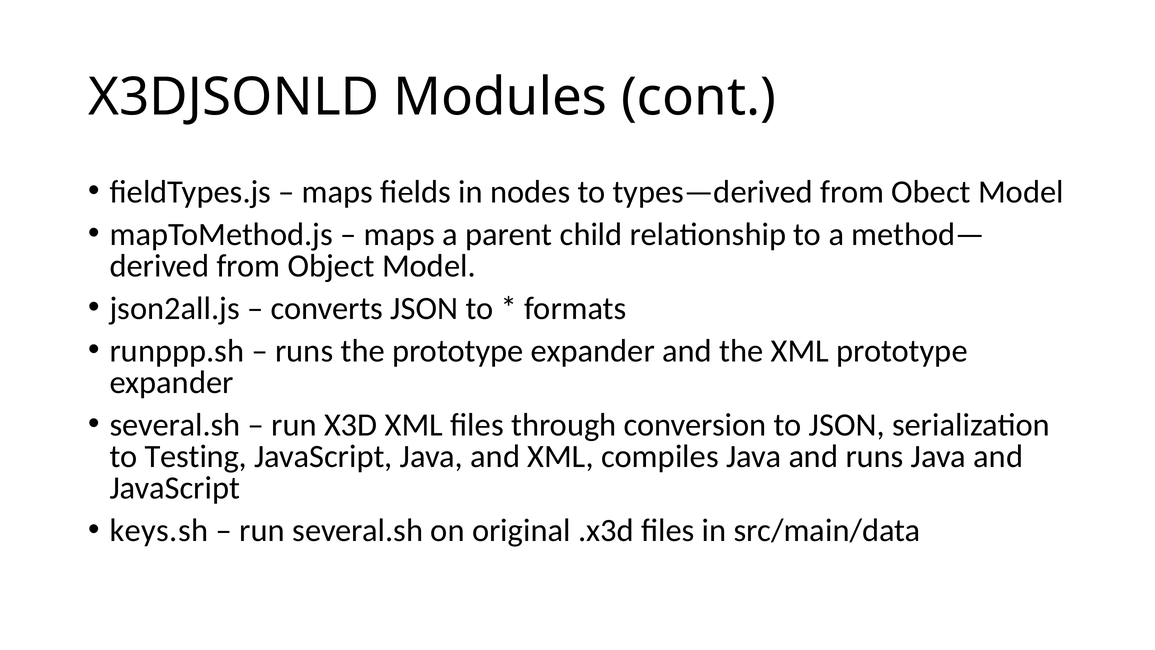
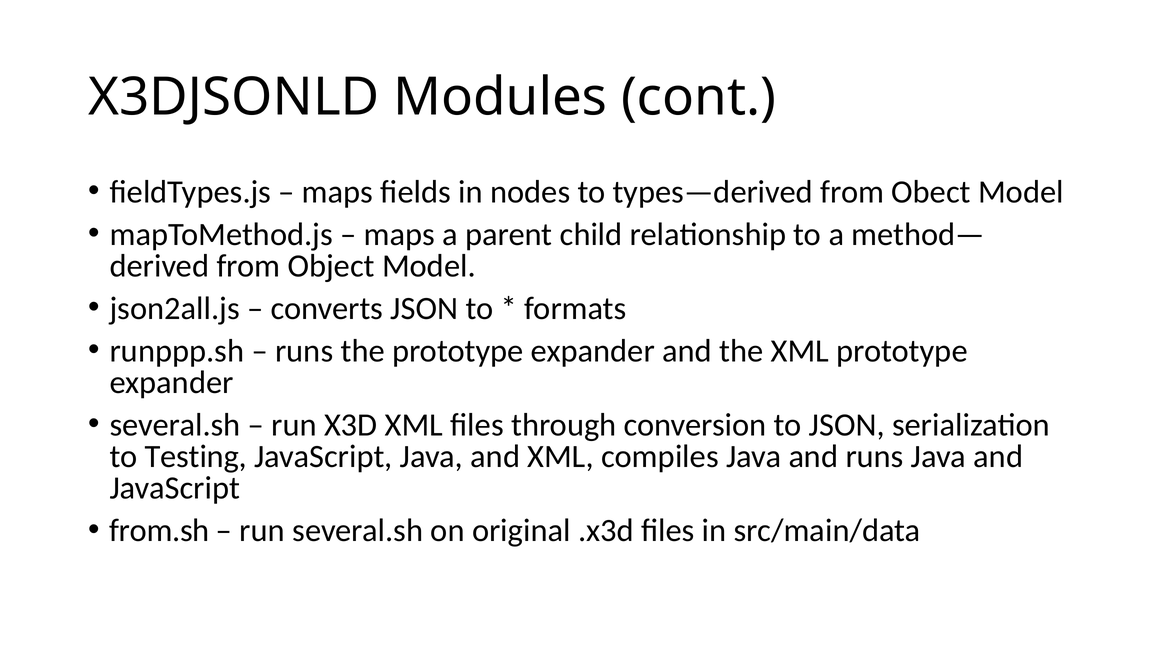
keys.sh: keys.sh -> from.sh
